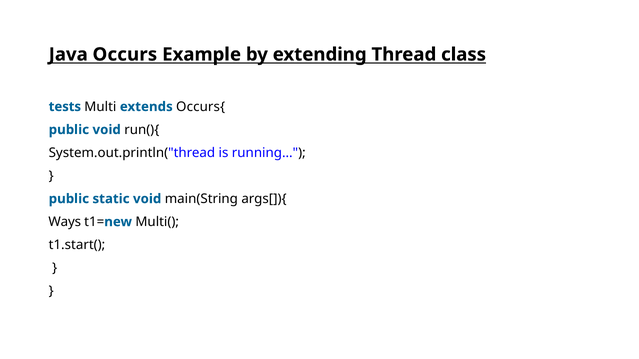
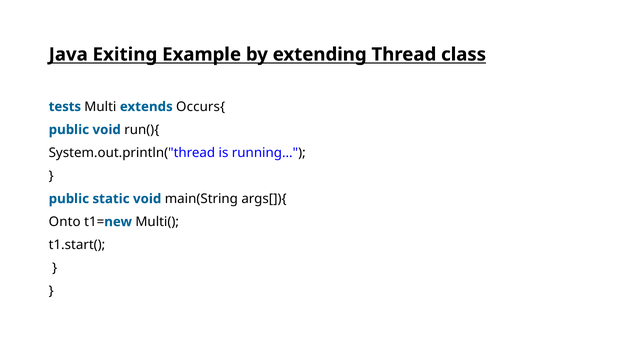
Occurs: Occurs -> Exiting
Ways: Ways -> Onto
